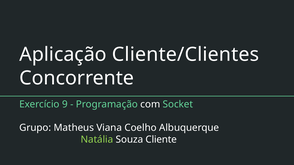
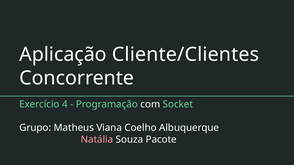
9: 9 -> 4
Natália colour: light green -> pink
Cliente: Cliente -> Pacote
